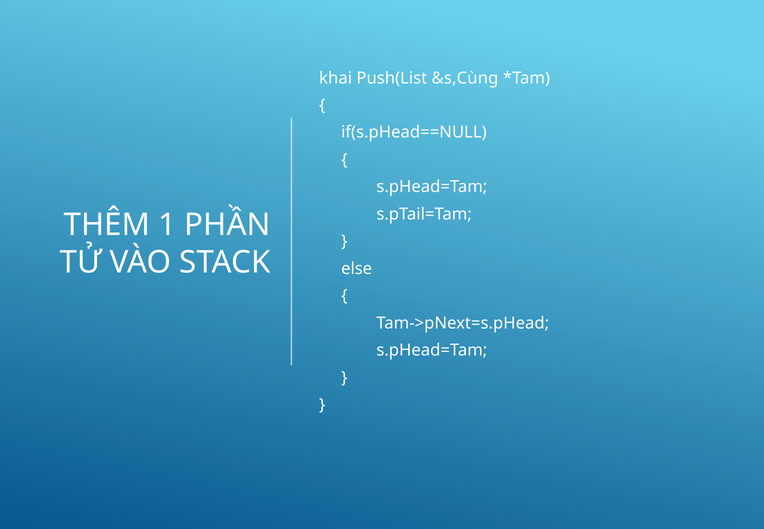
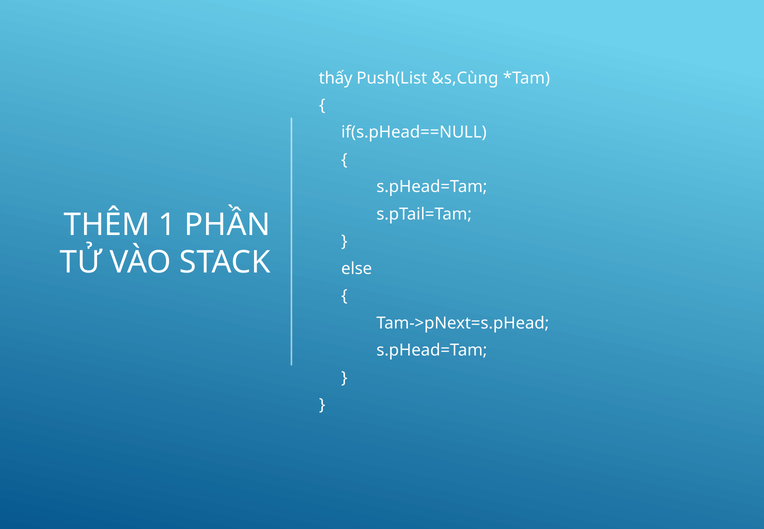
khai: khai -> thấy
